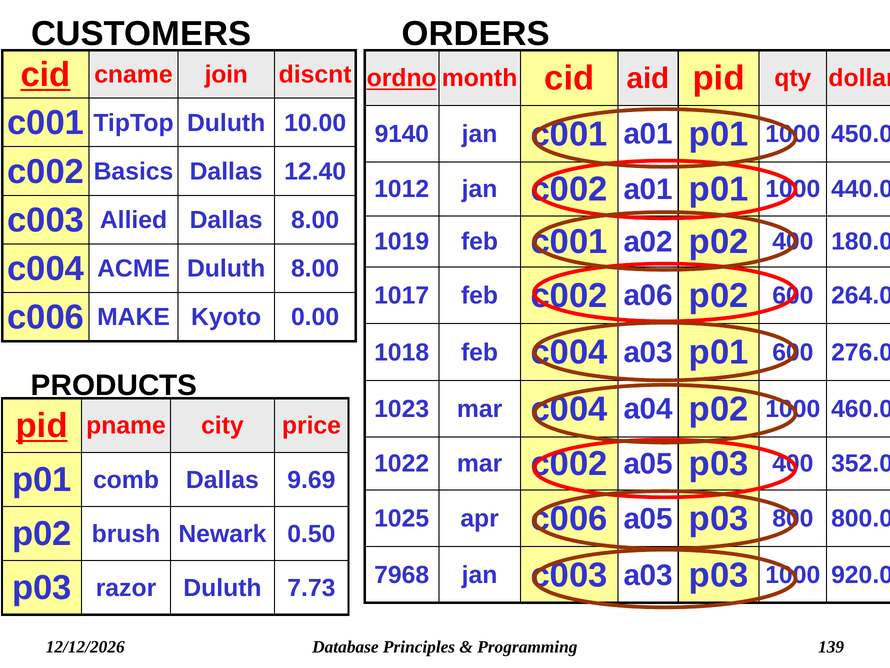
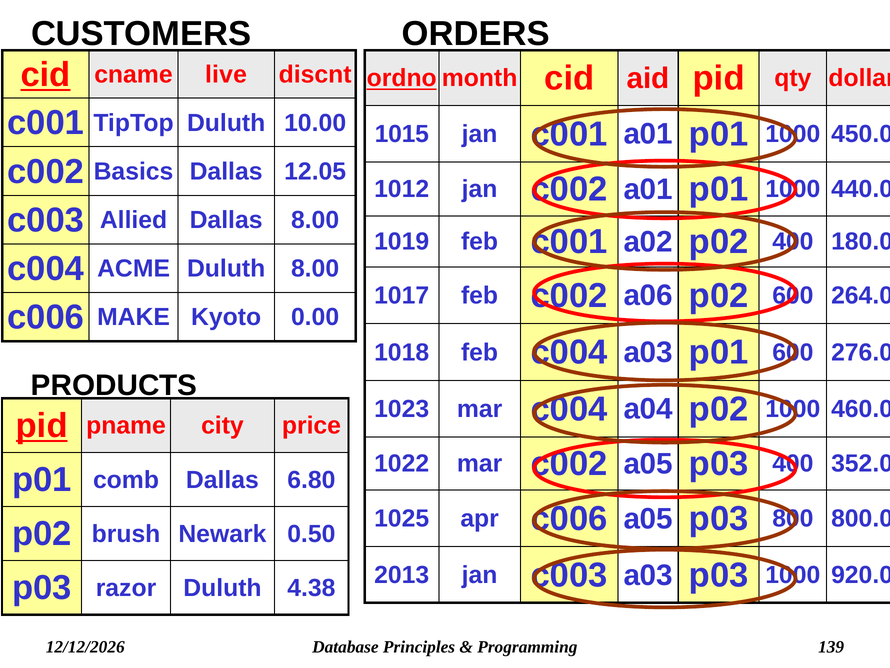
join: join -> live
9140: 9140 -> 1015
12.40: 12.40 -> 12.05
9.69: 9.69 -> 6.80
7968: 7968 -> 2013
7.73: 7.73 -> 4.38
